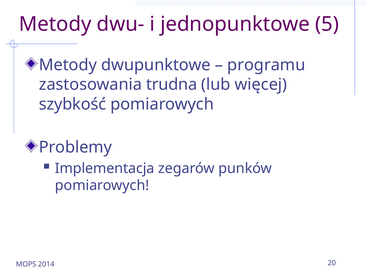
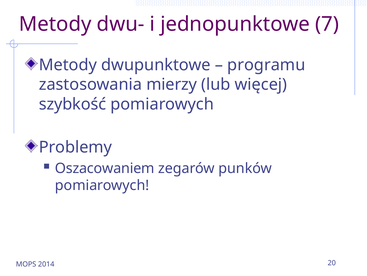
5: 5 -> 7
trudna: trudna -> mierzy
Implementacja: Implementacja -> Oszacowaniem
